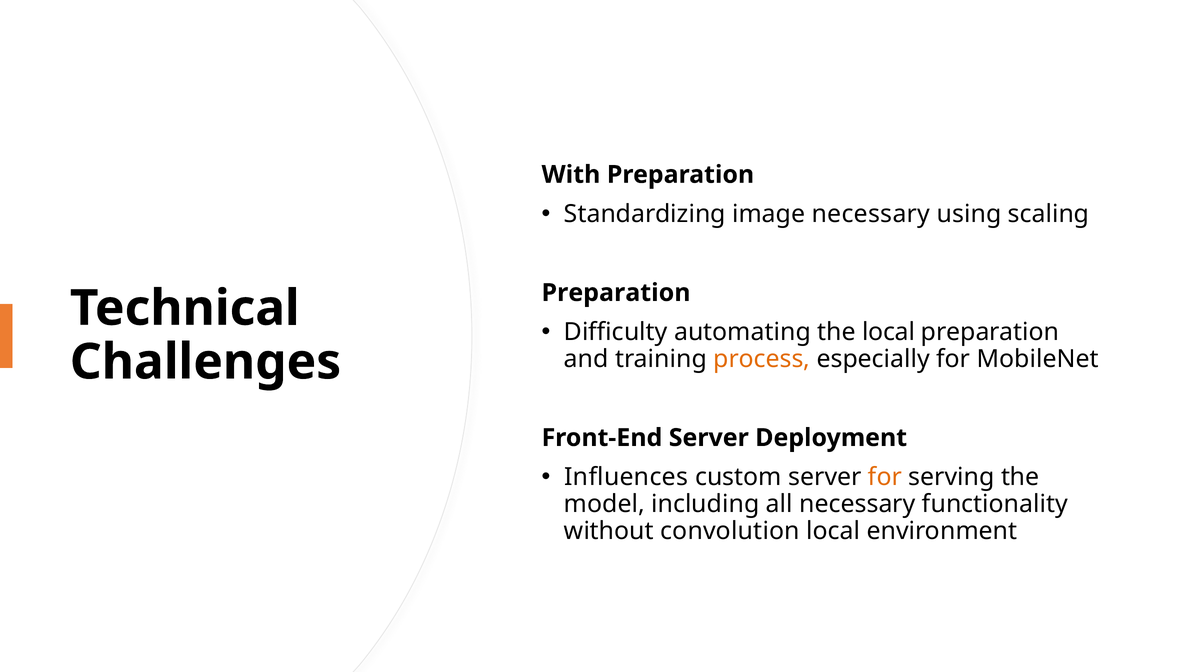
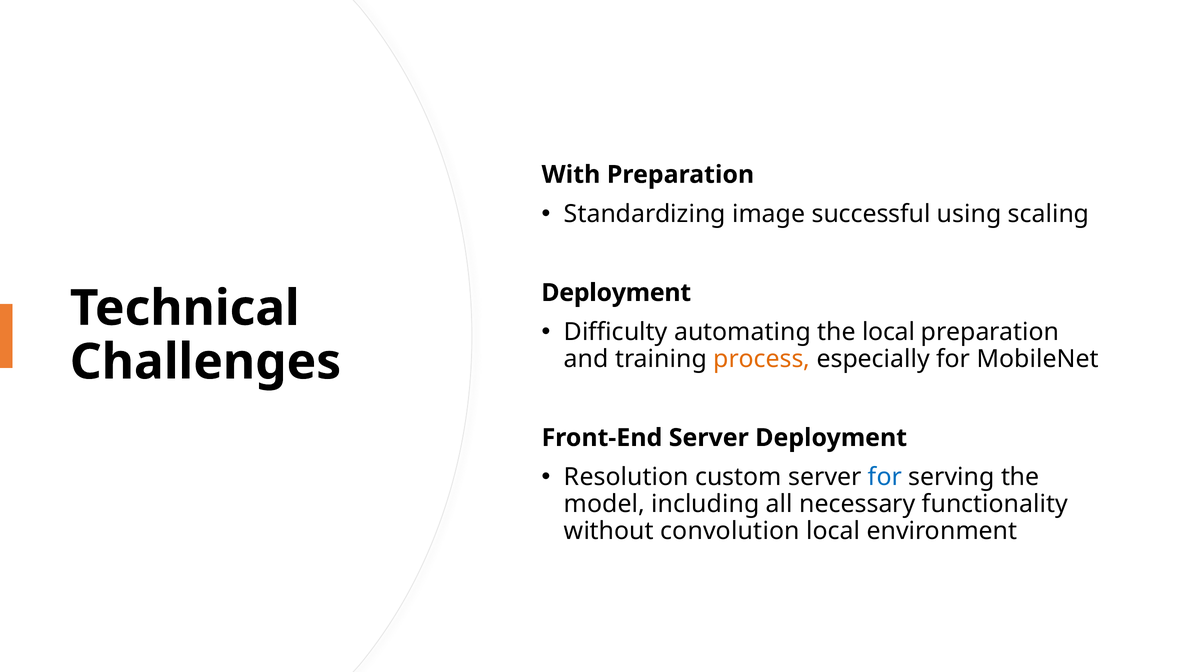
image necessary: necessary -> successful
Preparation at (616, 293): Preparation -> Deployment
Influences: Influences -> Resolution
for at (885, 477) colour: orange -> blue
